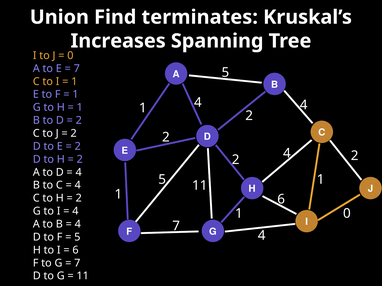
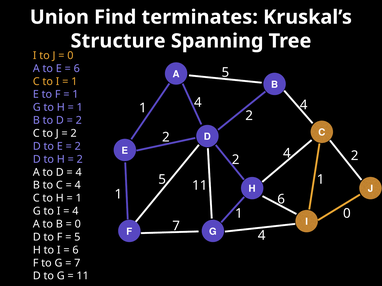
Increases: Increases -> Structure
7 at (77, 69): 7 -> 6
2 at (79, 198): 2 -> 1
4 at (78, 224): 4 -> 0
